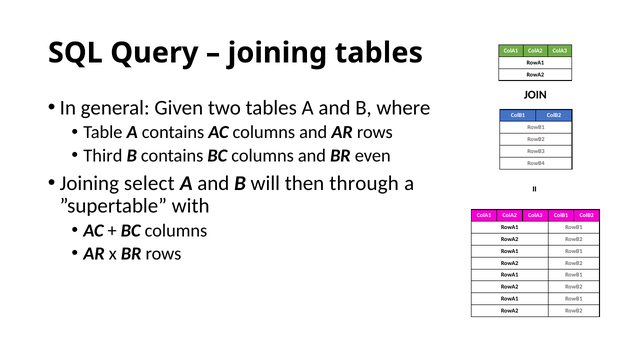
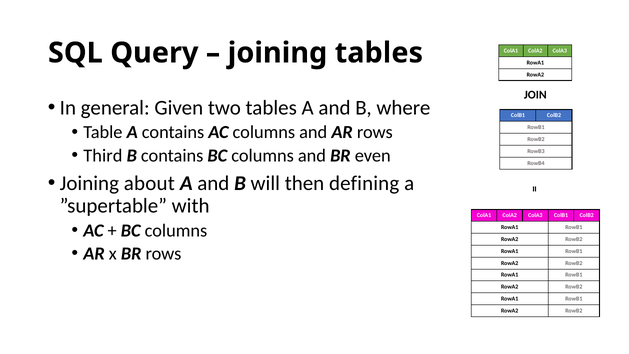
select: select -> about
through: through -> defining
